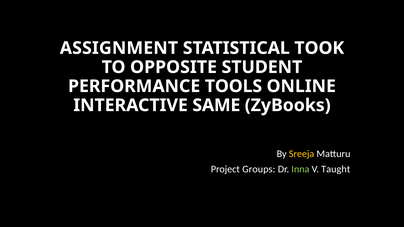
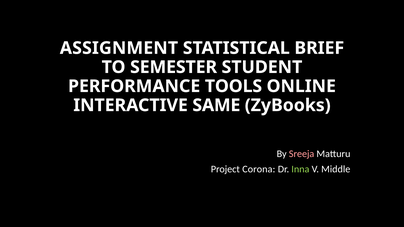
TOOK: TOOK -> BRIEF
OPPOSITE: OPPOSITE -> SEMESTER
Sreeja colour: yellow -> pink
Groups: Groups -> Corona
Taught: Taught -> Middle
